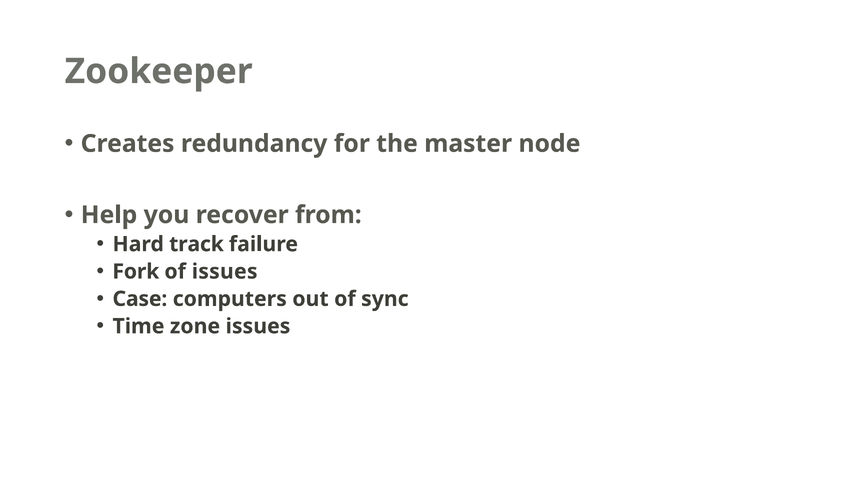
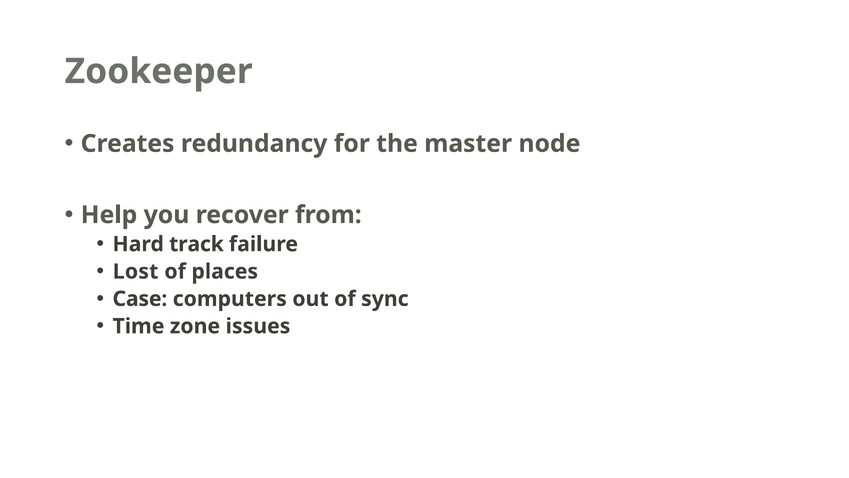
Fork: Fork -> Lost
of issues: issues -> places
